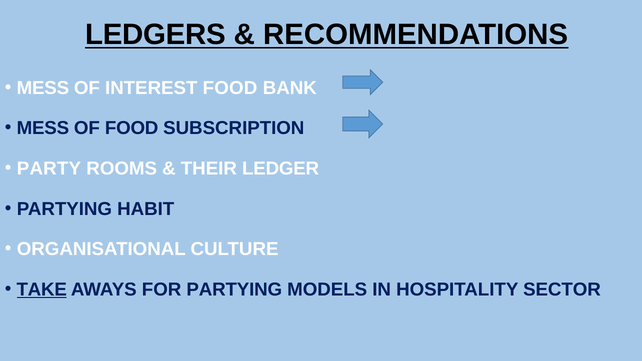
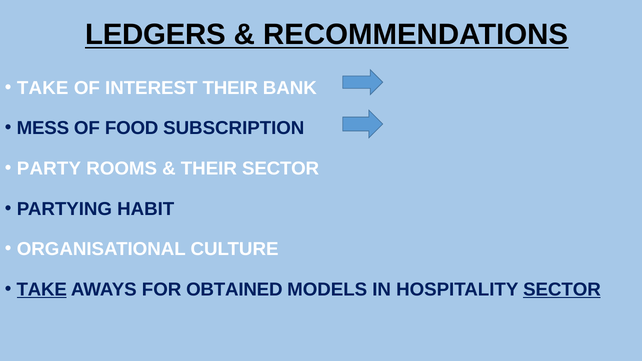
MESS at (43, 88): MESS -> TAKE
INTEREST FOOD: FOOD -> THEIR
THEIR LEDGER: LEDGER -> SECTOR
FOR PARTYING: PARTYING -> OBTAINED
SECTOR at (562, 290) underline: none -> present
